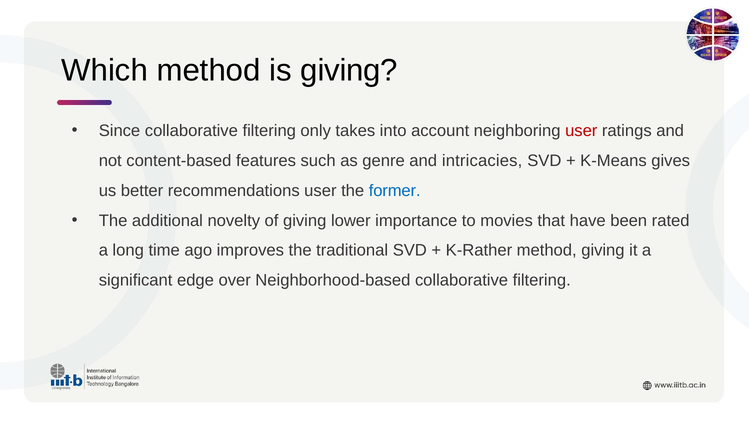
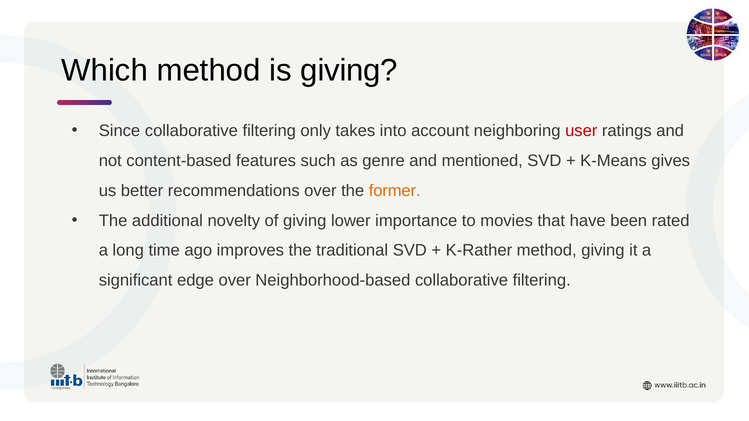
intricacies: intricacies -> mentioned
recommendations user: user -> over
former colour: blue -> orange
